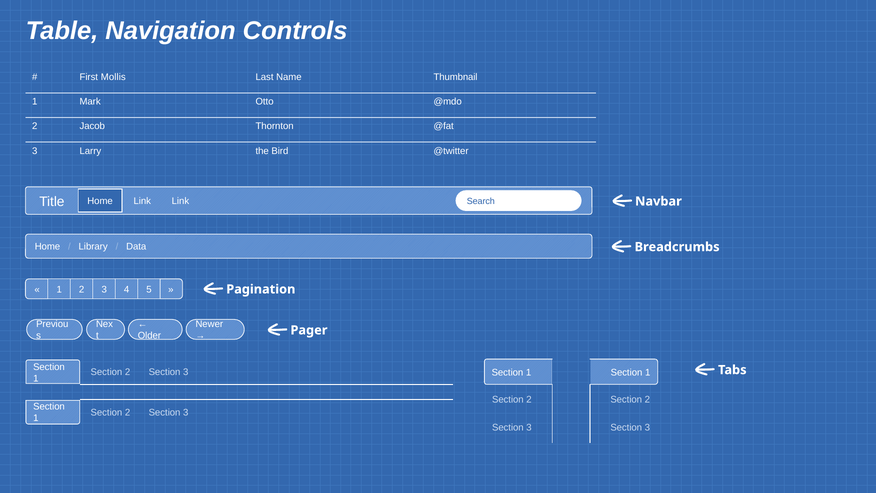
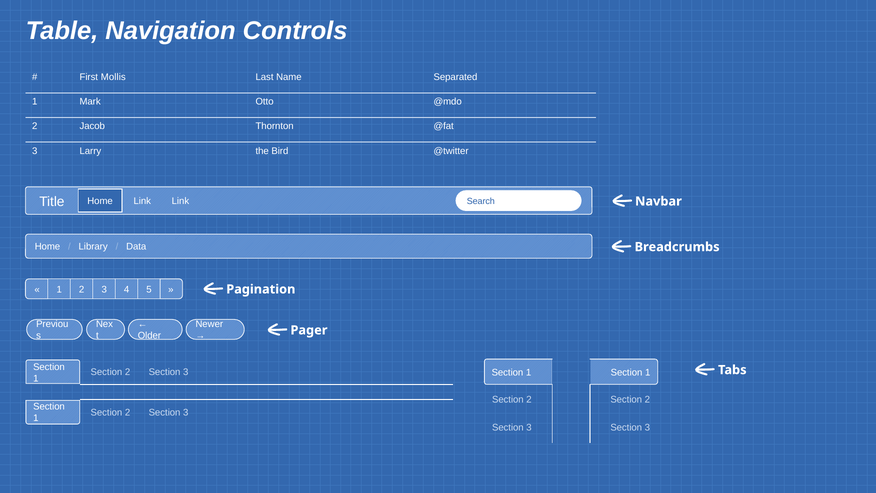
Thumbnail: Thumbnail -> Separated
